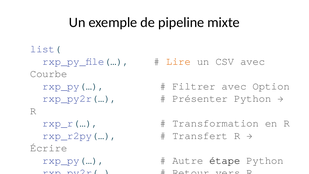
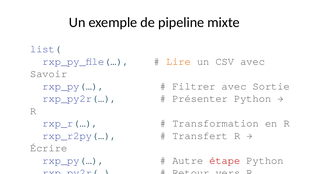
Courbe: Courbe -> Savoir
Option: Option -> Sortie
étape at (225, 160) colour: black -> red
